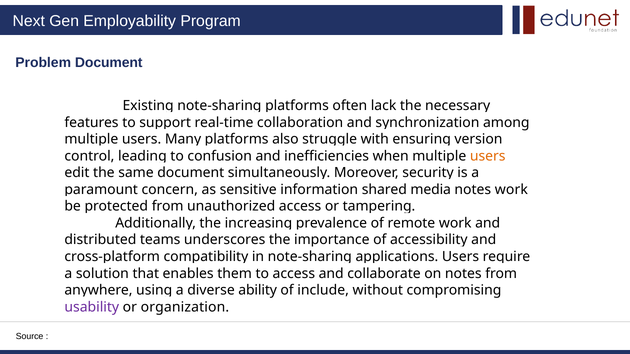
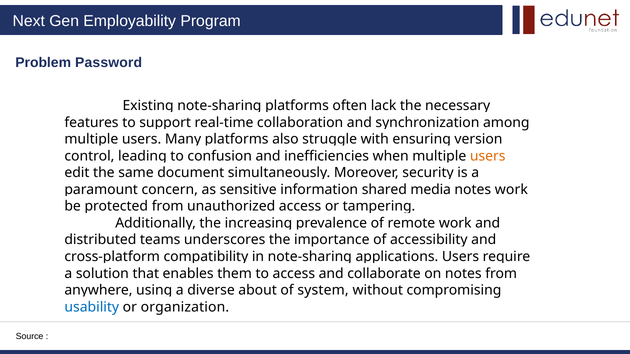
Problem Document: Document -> Password
ability: ability -> about
include: include -> system
usability colour: purple -> blue
